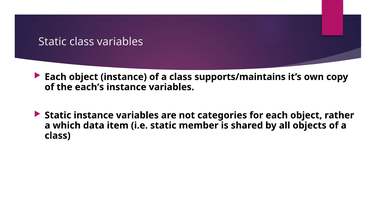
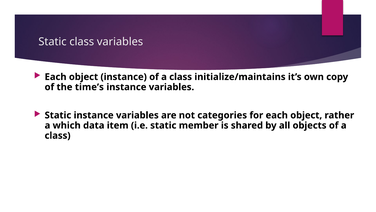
supports/maintains: supports/maintains -> initialize/maintains
each’s: each’s -> time’s
